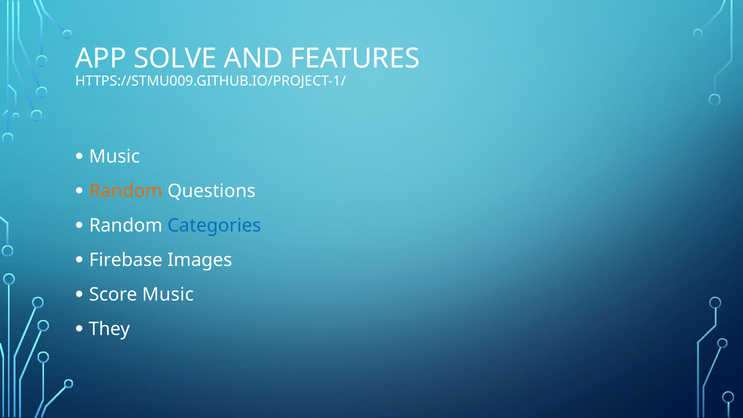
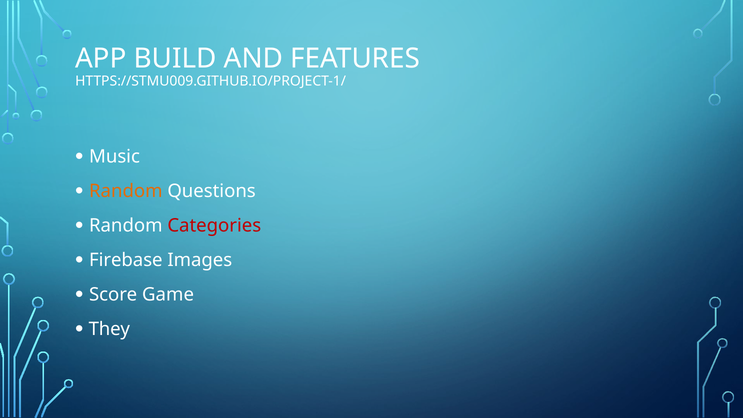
SOLVE: SOLVE -> BUILD
Categories colour: blue -> red
Score Music: Music -> Game
